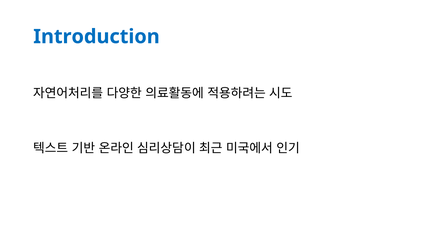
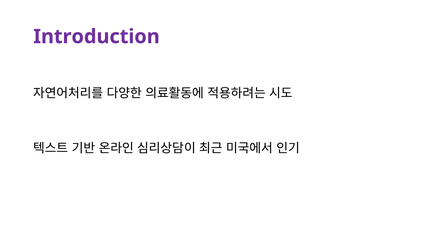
Introduction colour: blue -> purple
